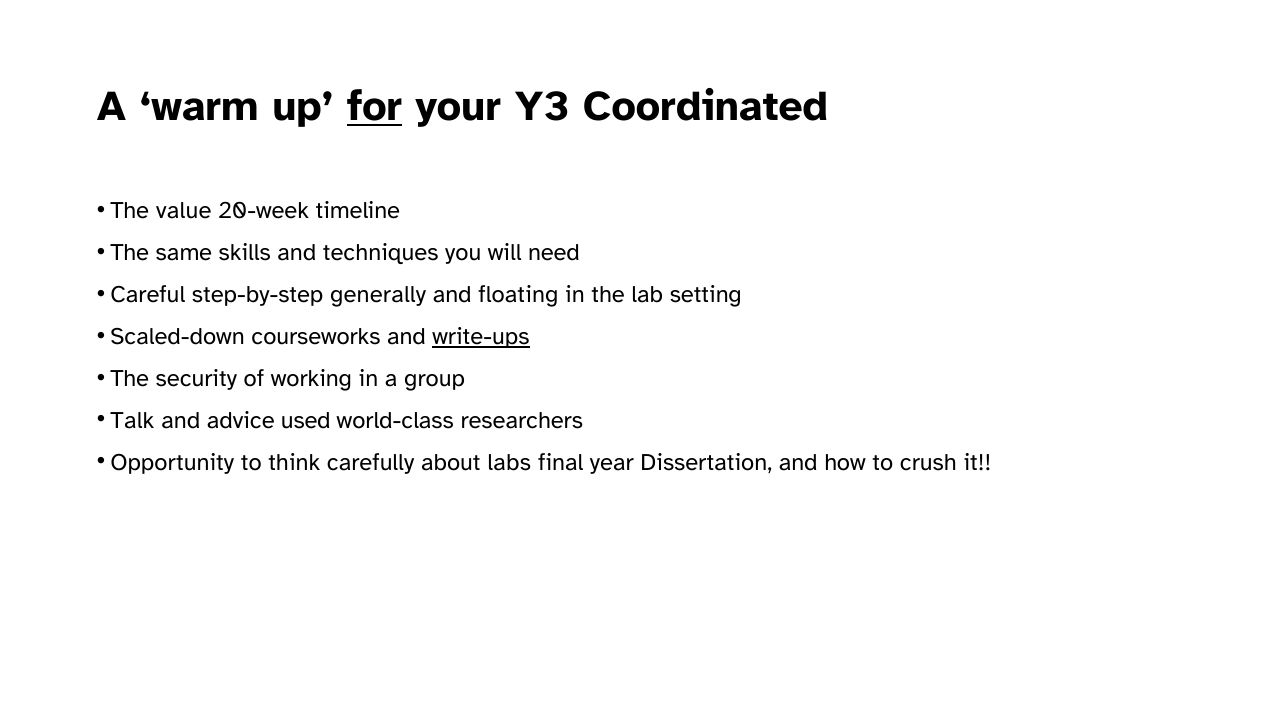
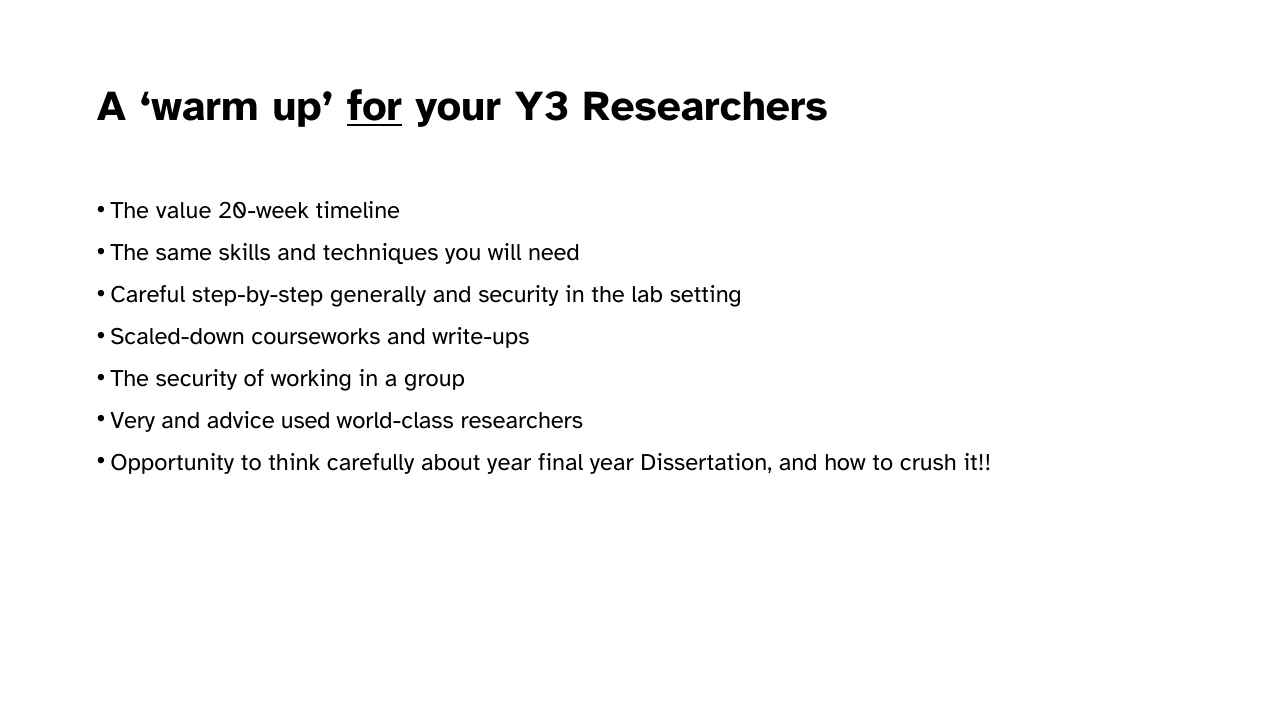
Y3 Coordinated: Coordinated -> Researchers
and floating: floating -> security
write-ups underline: present -> none
Talk: Talk -> Very
about labs: labs -> year
